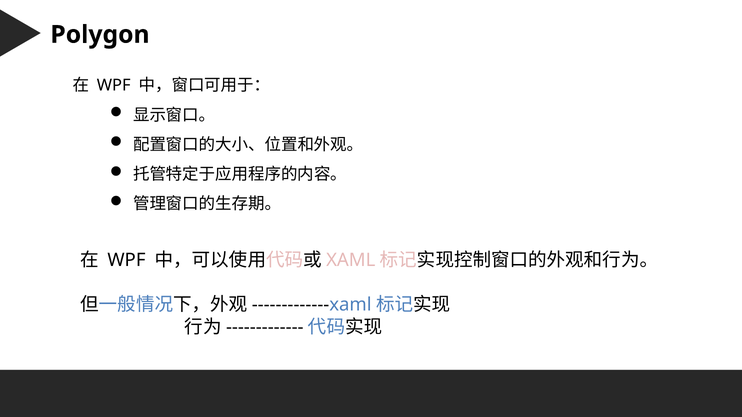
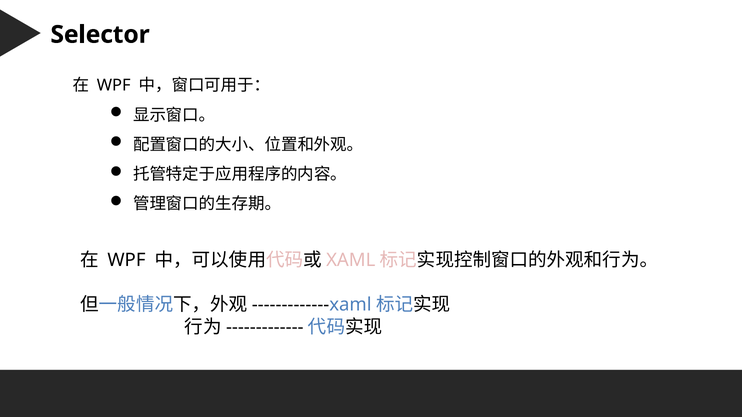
Polygon: Polygon -> Selector
